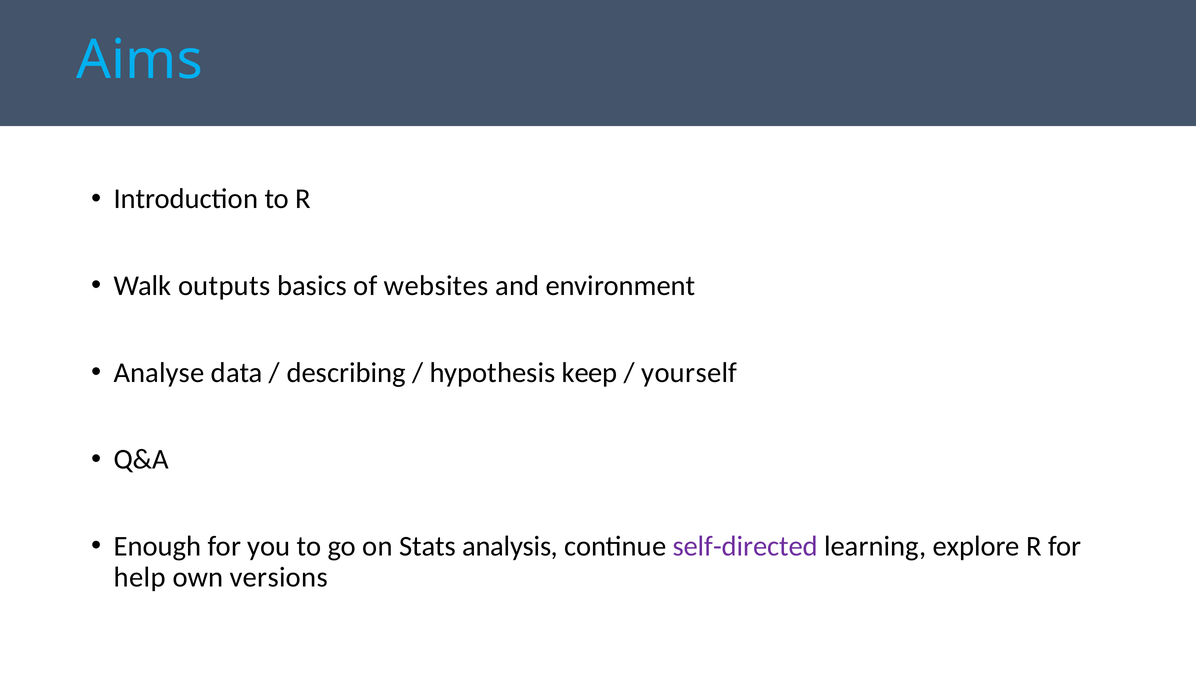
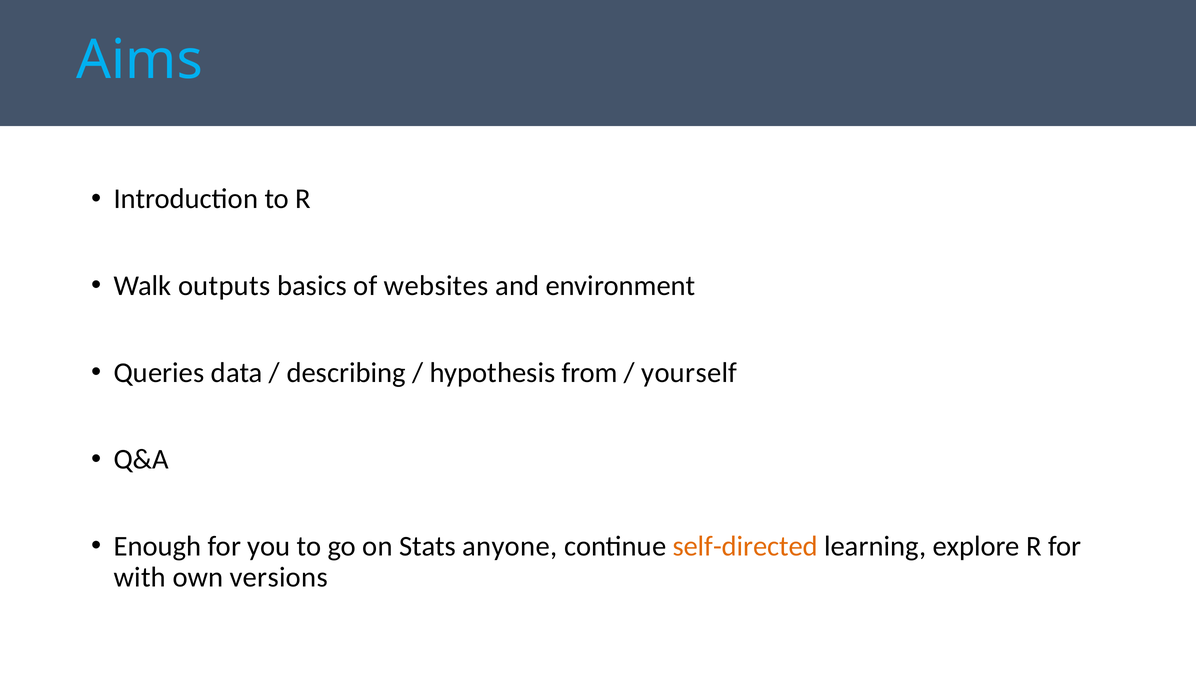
Analyse: Analyse -> Queries
keep: keep -> from
analysis: analysis -> anyone
self-directed colour: purple -> orange
help: help -> with
